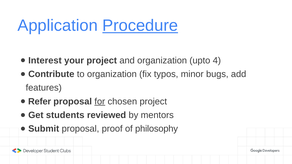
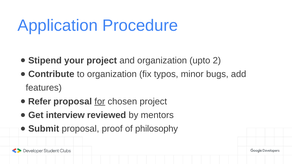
Procedure underline: present -> none
Interest: Interest -> Stipend
4: 4 -> 2
students: students -> interview
